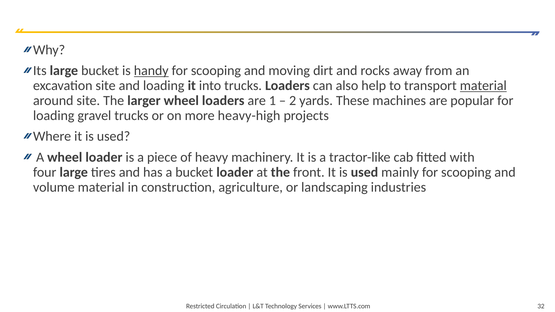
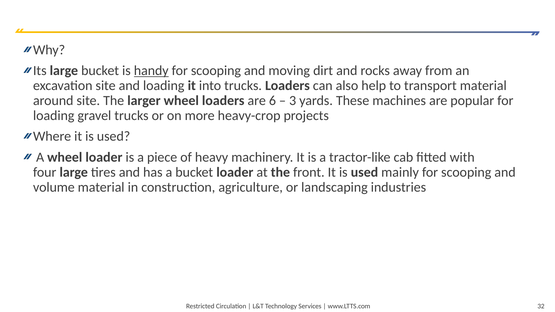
material at (483, 86) underline: present -> none
1: 1 -> 6
2: 2 -> 3
heavy-high: heavy-high -> heavy-crop
